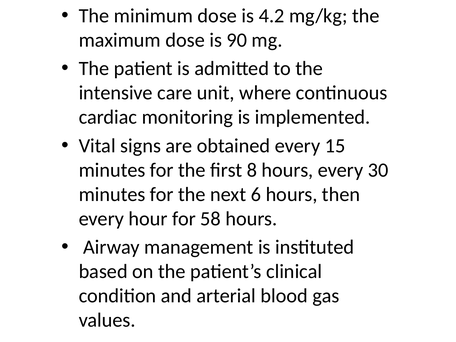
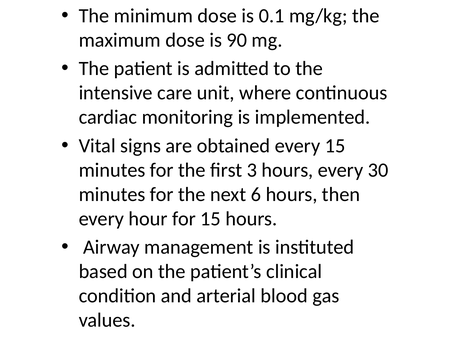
4.2: 4.2 -> 0.1
8: 8 -> 3
for 58: 58 -> 15
